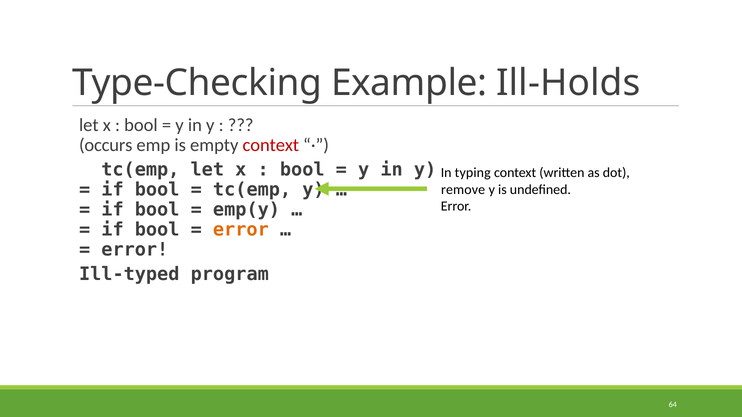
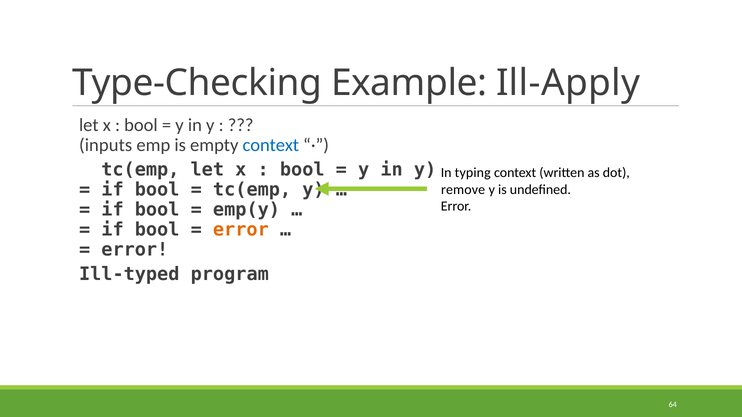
Ill-Holds: Ill-Holds -> Ill-Apply
occurs: occurs -> inputs
context at (271, 145) colour: red -> blue
